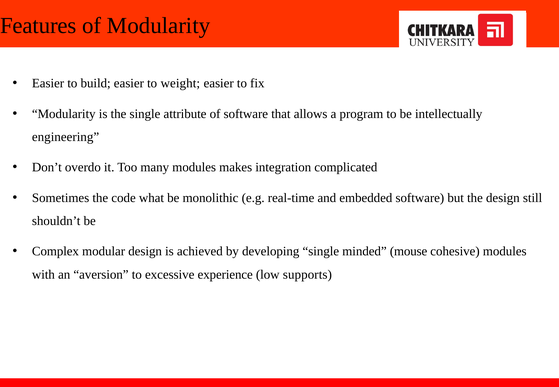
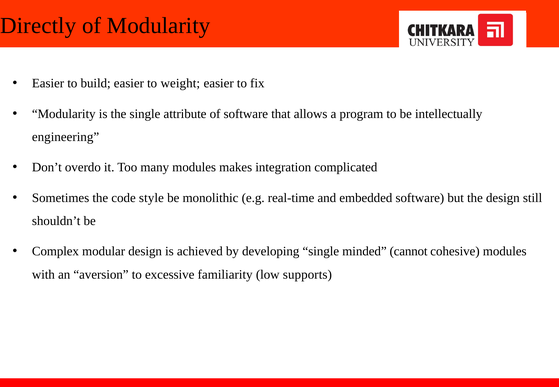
Features: Features -> Directly
what: what -> style
mouse: mouse -> cannot
experience: experience -> familiarity
